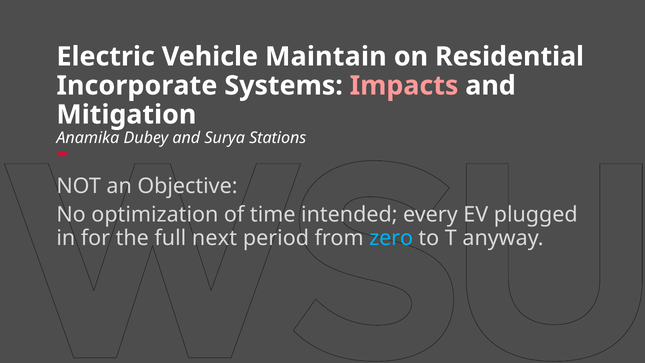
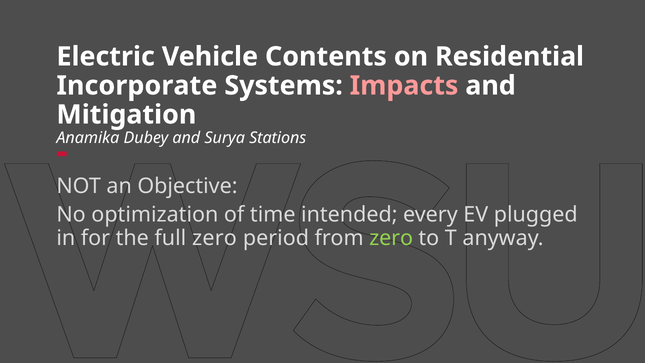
Maintain: Maintain -> Contents
full next: next -> zero
zero at (391, 238) colour: light blue -> light green
